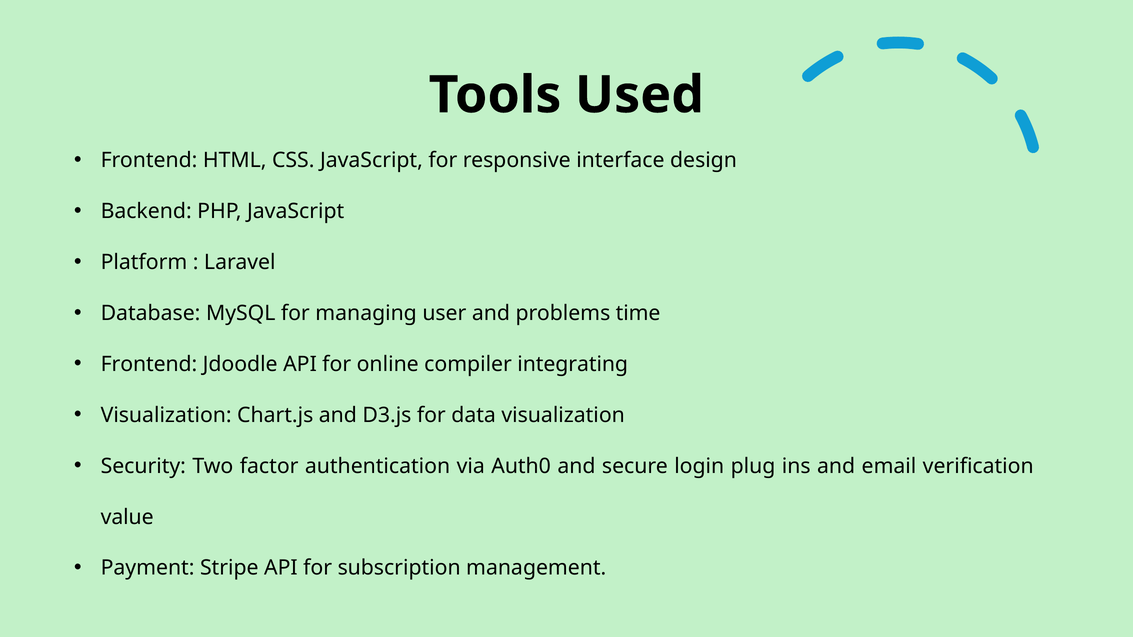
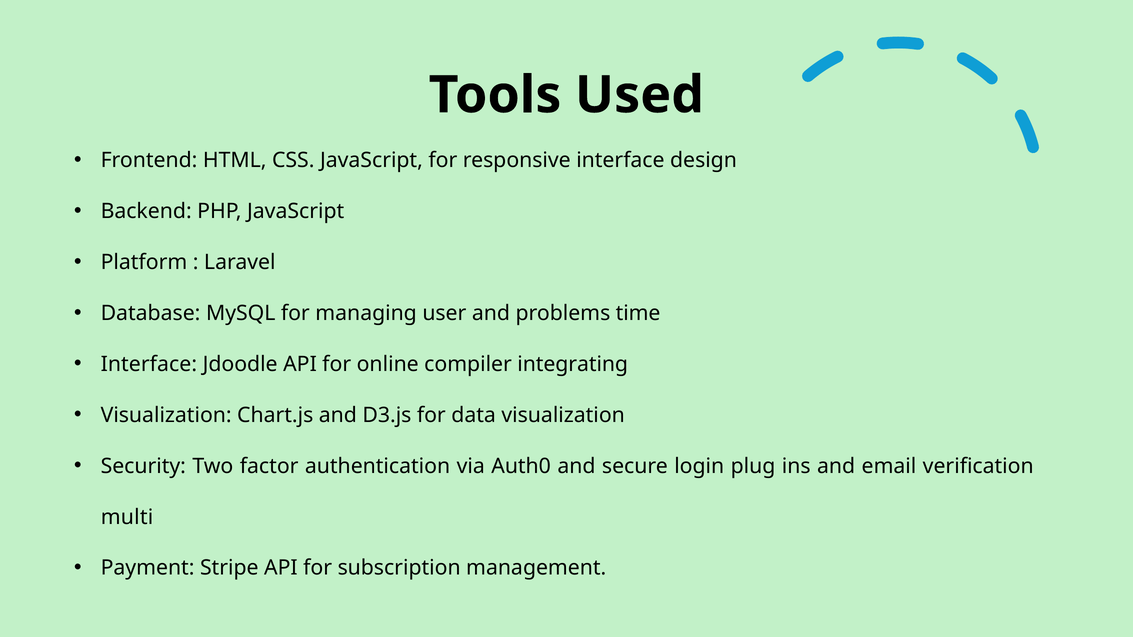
Frontend at (149, 364): Frontend -> Interface
value: value -> multi
